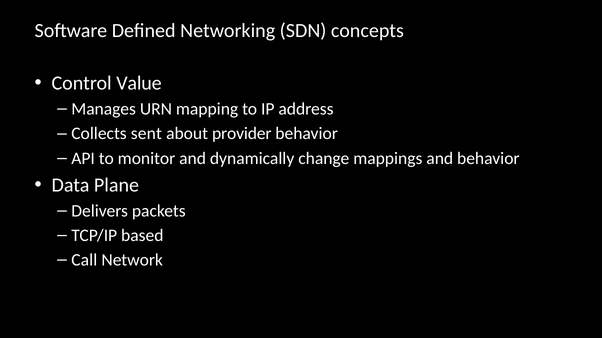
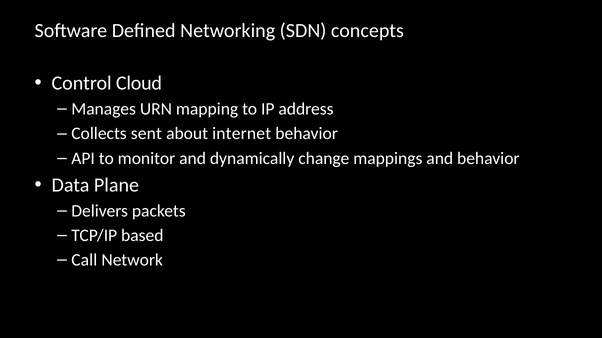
Value: Value -> Cloud
provider: provider -> internet
